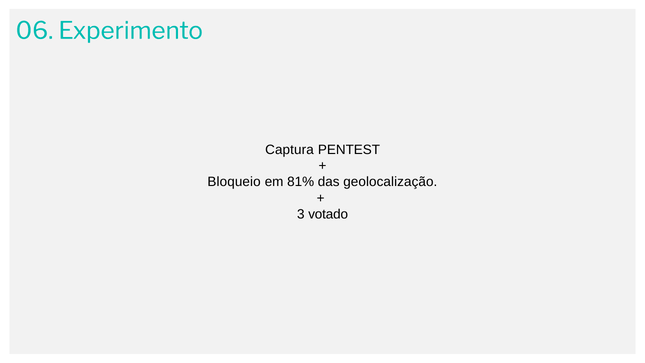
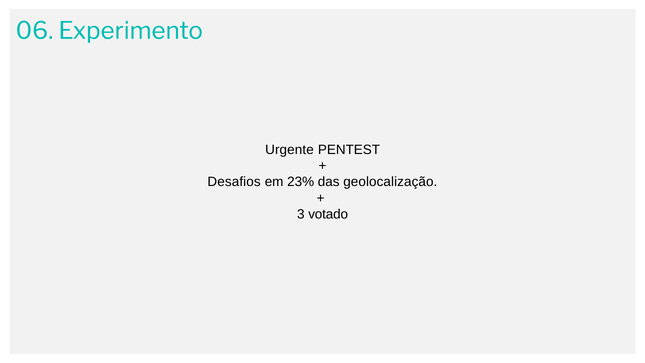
Captura: Captura -> Urgente
Bloqueio: Bloqueio -> Desafios
81%: 81% -> 23%
